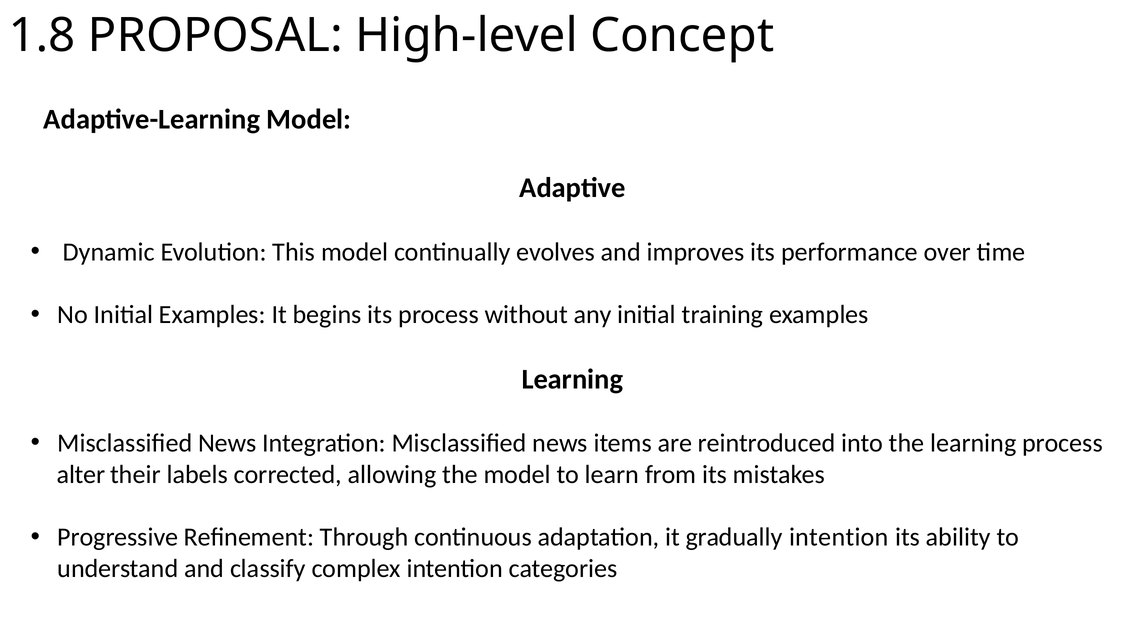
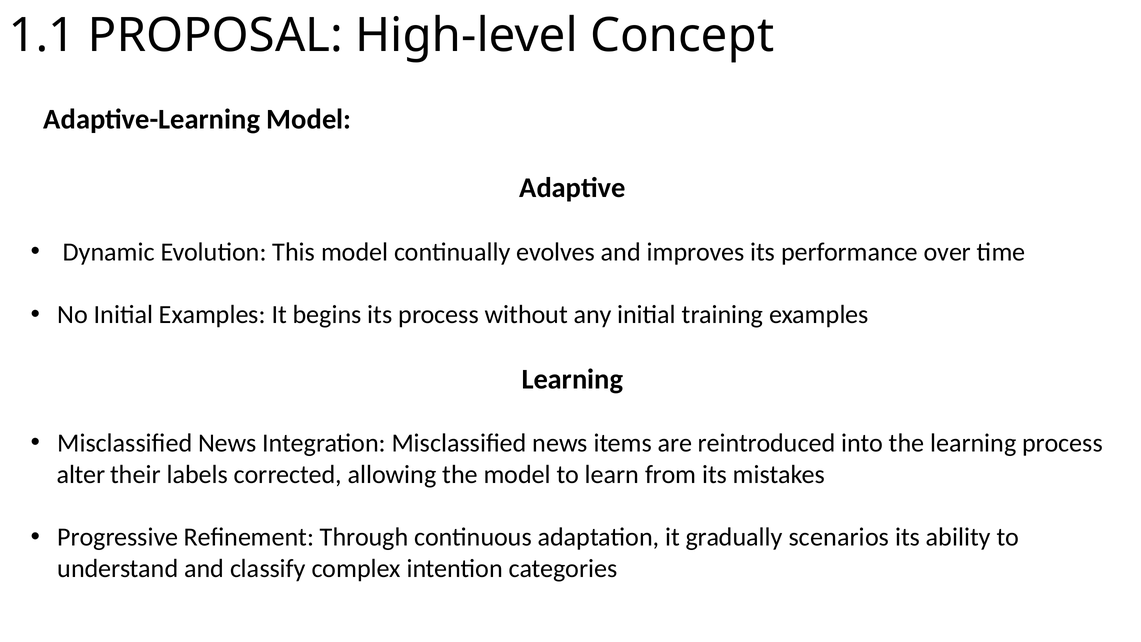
1.8: 1.8 -> 1.1
gradually intention: intention -> scenarios
